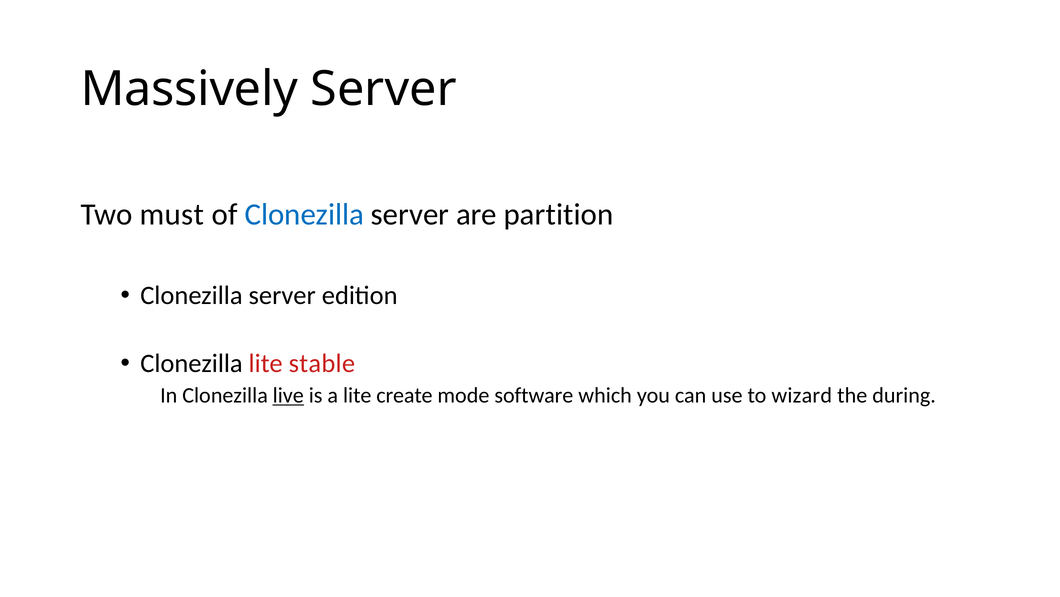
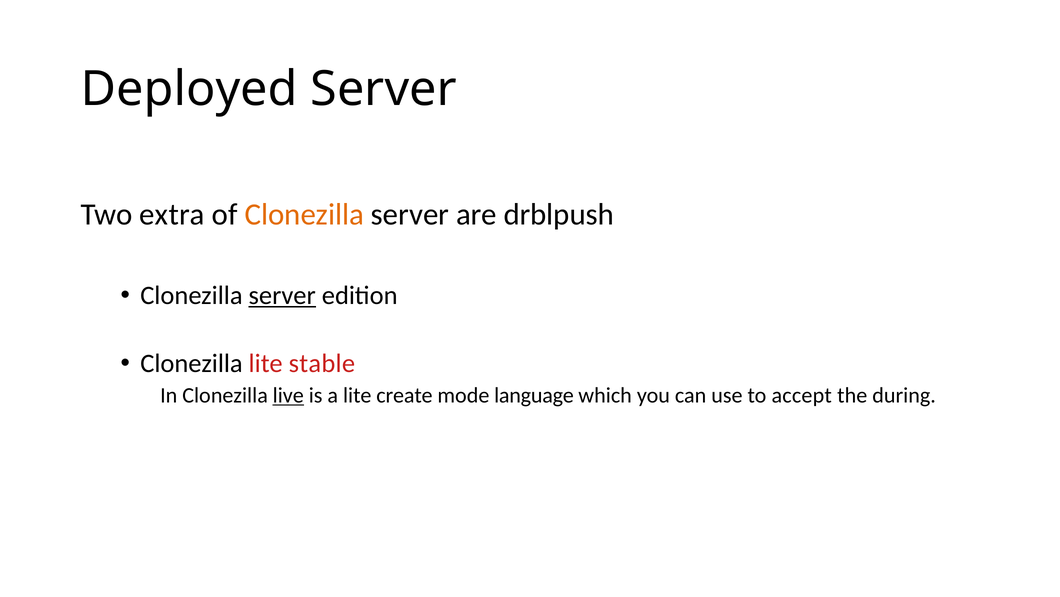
Massively: Massively -> Deployed
must: must -> extra
Clonezilla at (304, 214) colour: blue -> orange
partition: partition -> drblpush
server at (282, 295) underline: none -> present
software: software -> language
wizard: wizard -> accept
